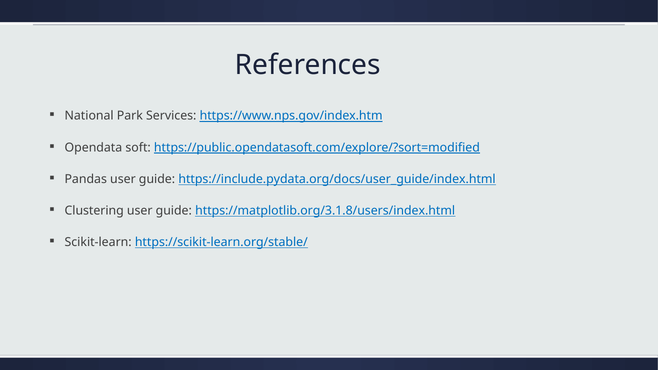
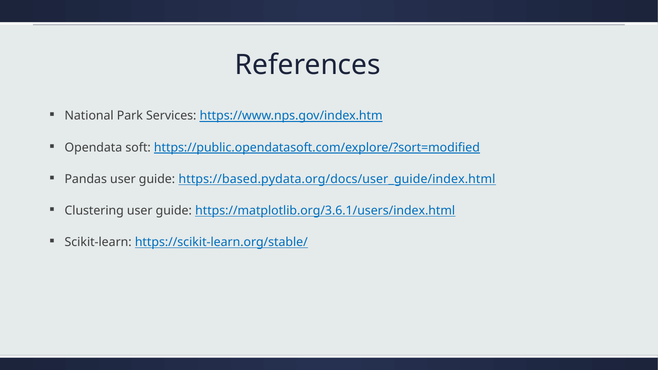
https://include.pydata.org/docs/user_guide/index.html: https://include.pydata.org/docs/user_guide/index.html -> https://based.pydata.org/docs/user_guide/index.html
https://matplotlib.org/3.1.8/users/index.html: https://matplotlib.org/3.1.8/users/index.html -> https://matplotlib.org/3.6.1/users/index.html
